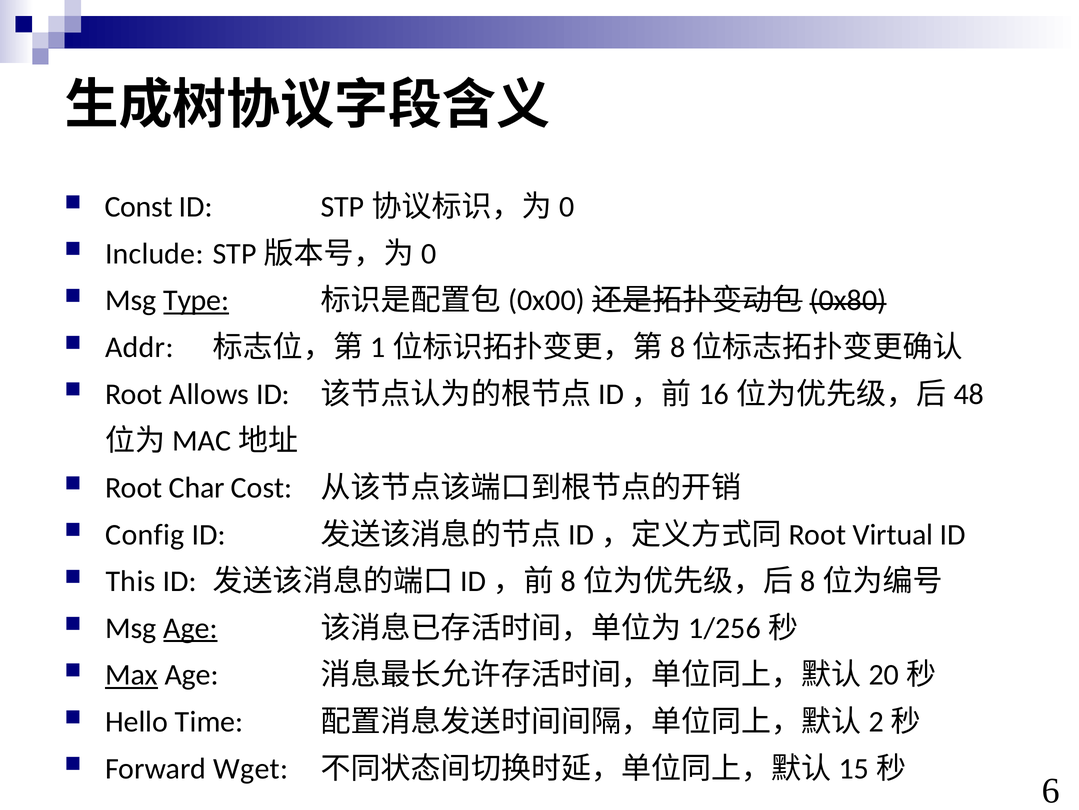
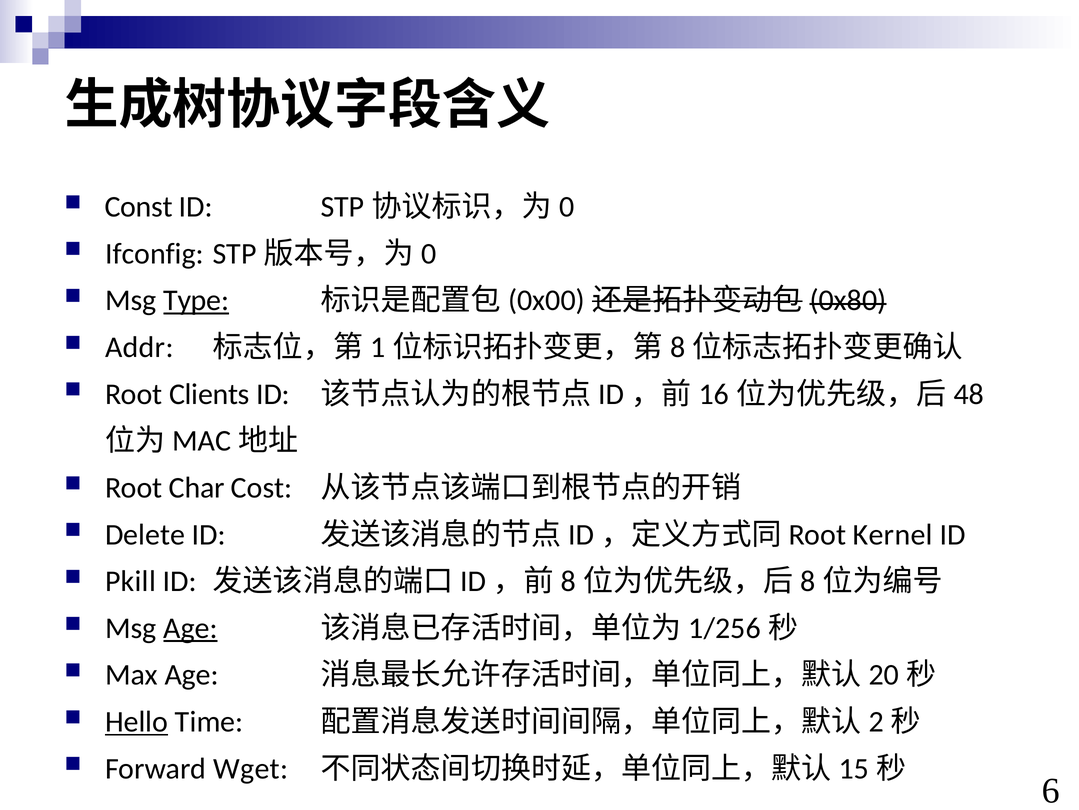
Include: Include -> Ifconfig
Allows: Allows -> Clients
Config: Config -> Delete
Virtual: Virtual -> Kernel
This: This -> Pkill
Max underline: present -> none
Hello underline: none -> present
